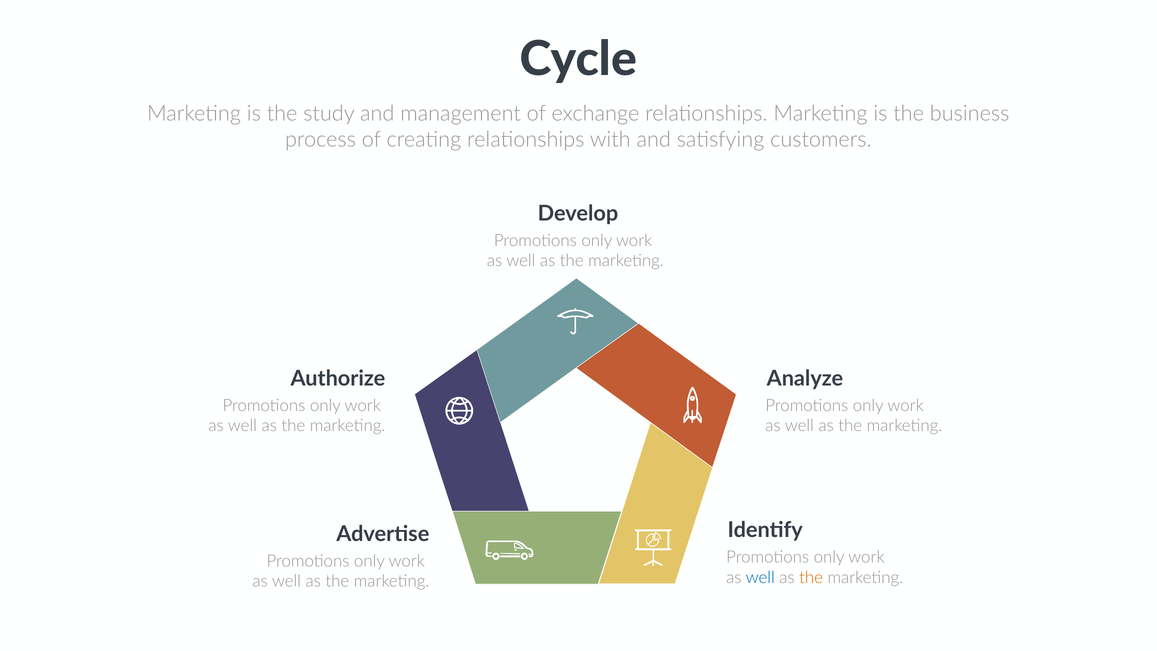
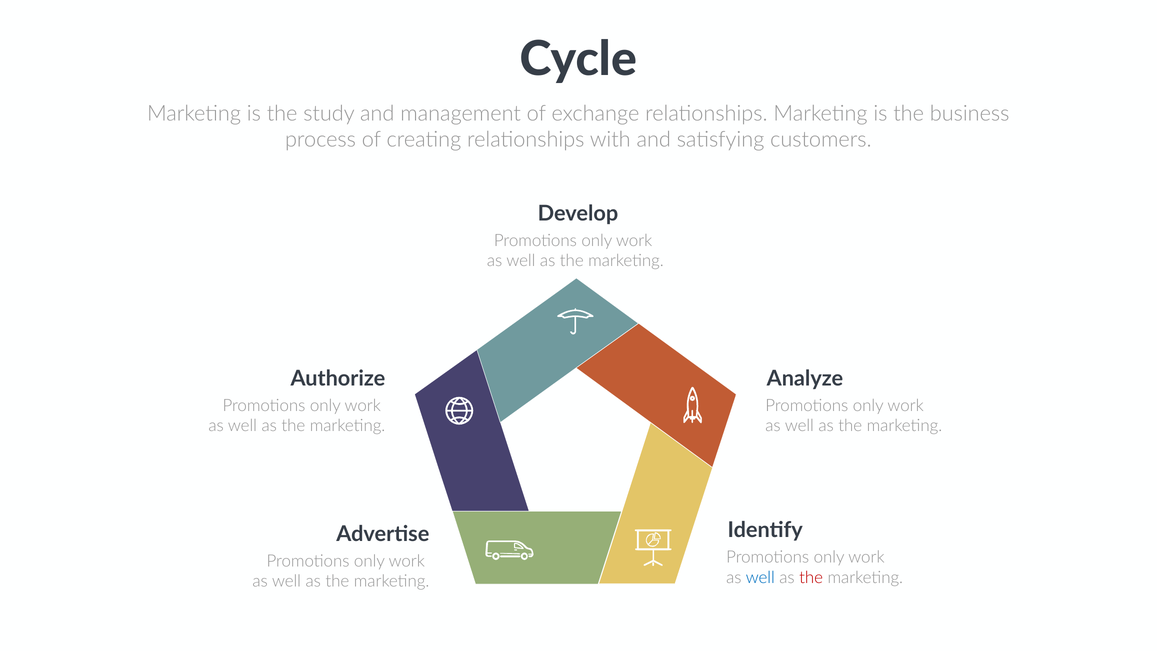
the at (811, 577) colour: orange -> red
